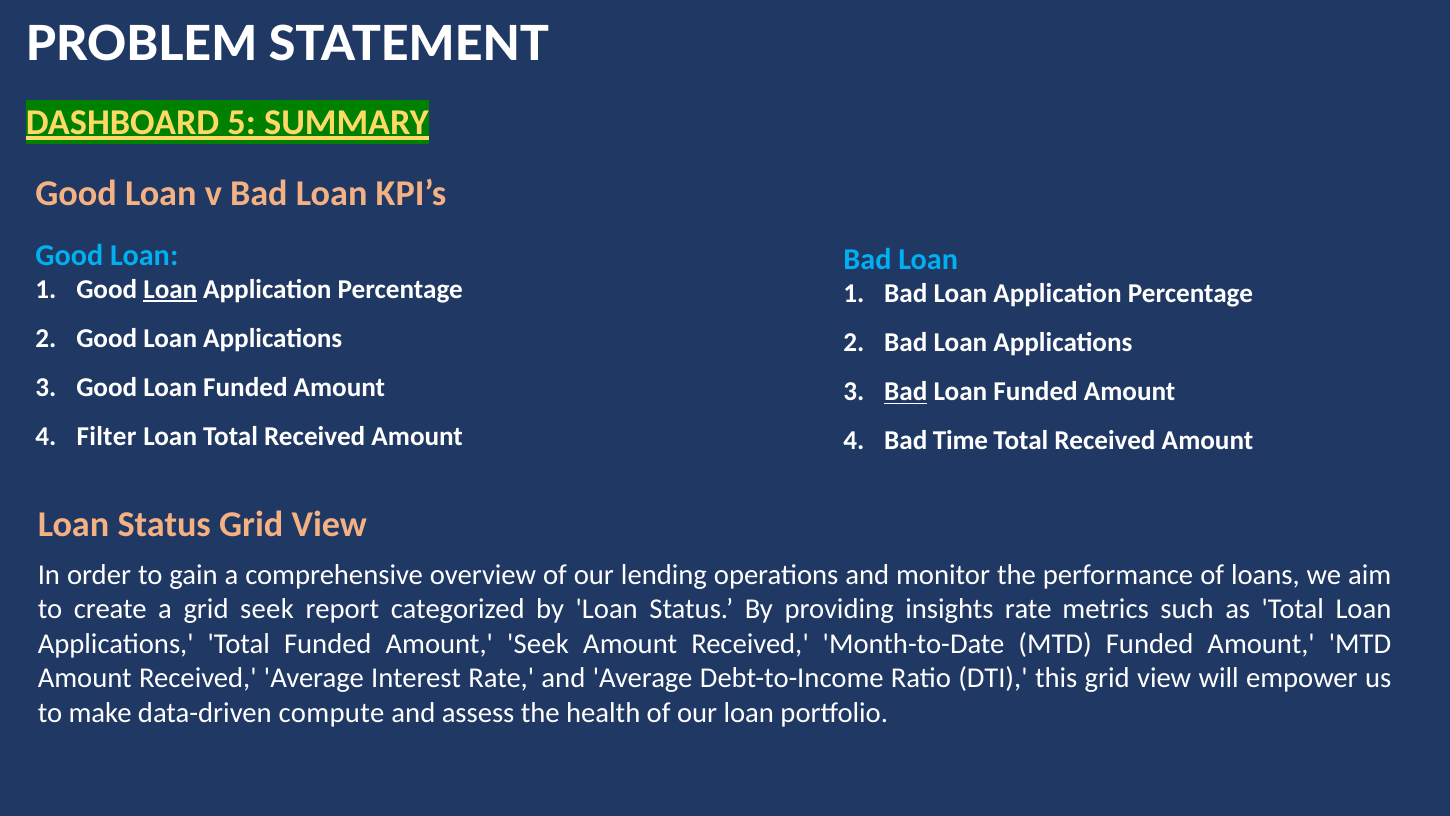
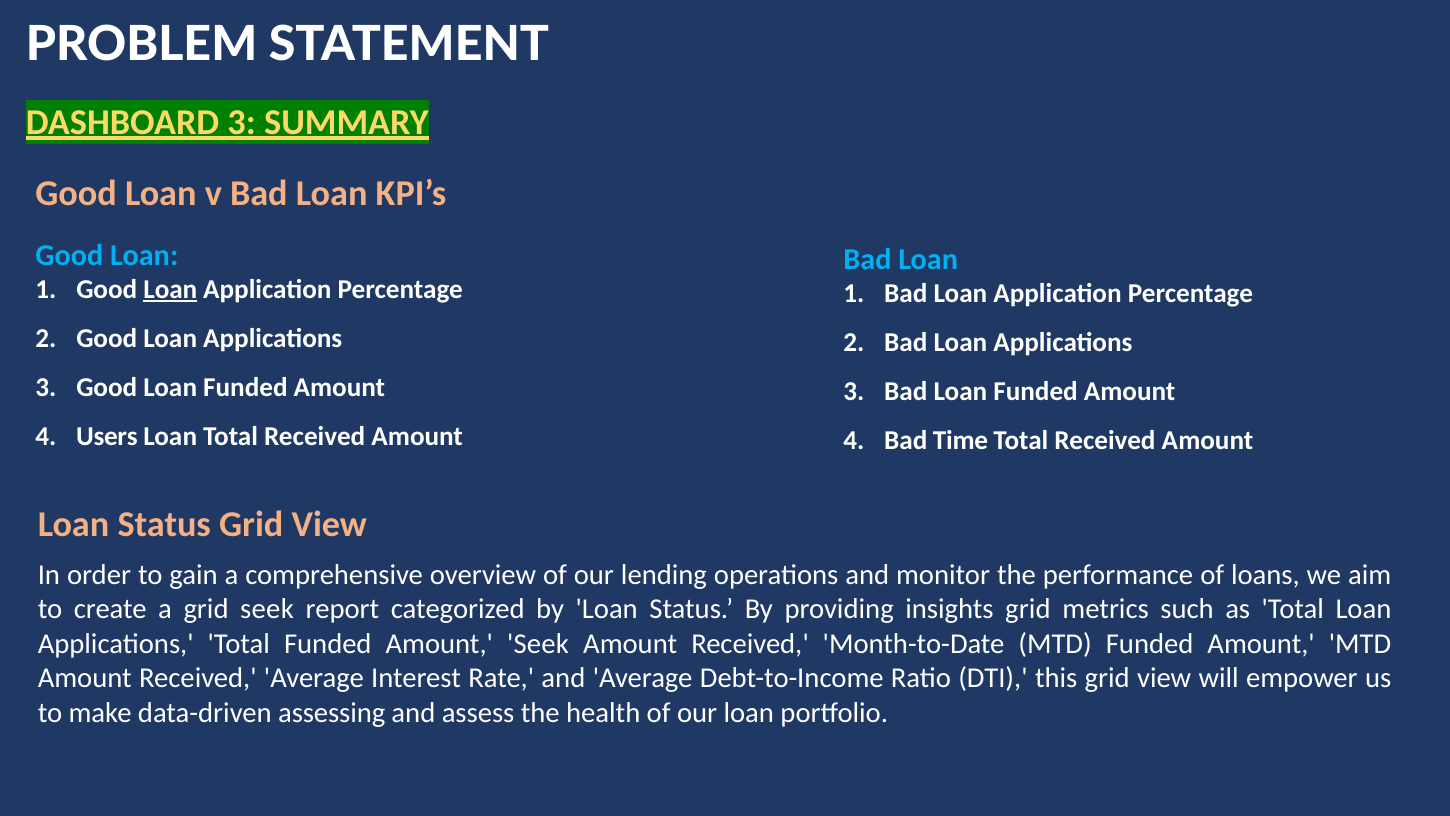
DASHBOARD 5: 5 -> 3
Bad at (906, 392) underline: present -> none
Filter: Filter -> Users
insights rate: rate -> grid
compute: compute -> assessing
